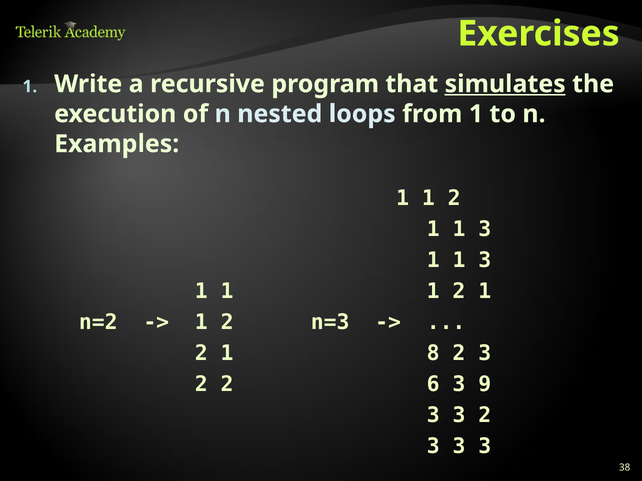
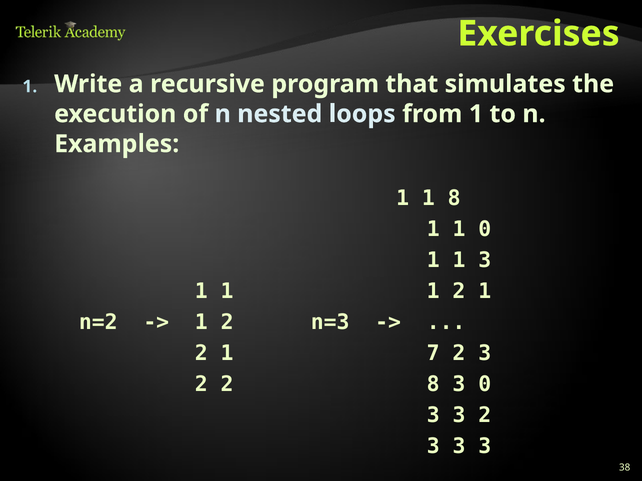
simulates underline: present -> none
2 at (454, 198): 2 -> 8
3 at (485, 229): 3 -> 0
8: 8 -> 7
2 6: 6 -> 8
3 9: 9 -> 0
